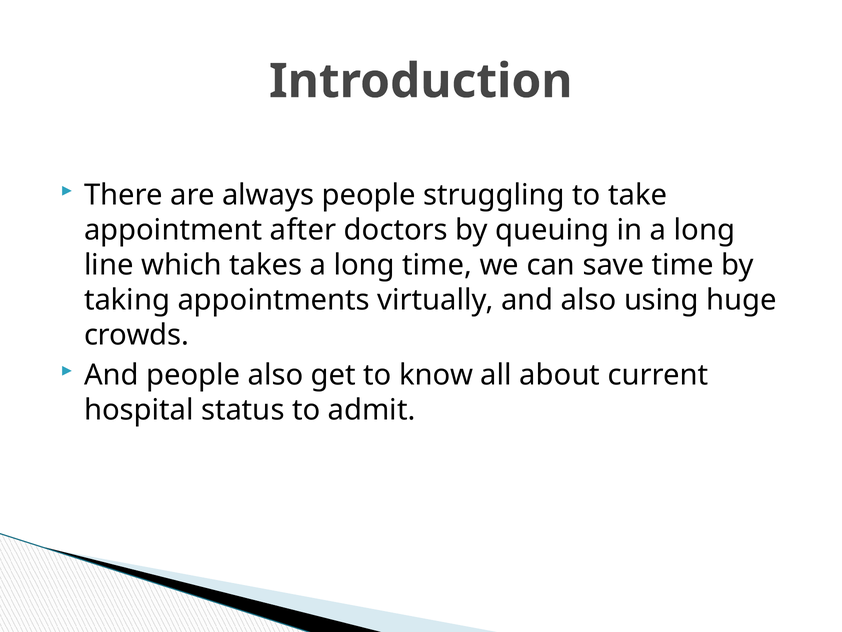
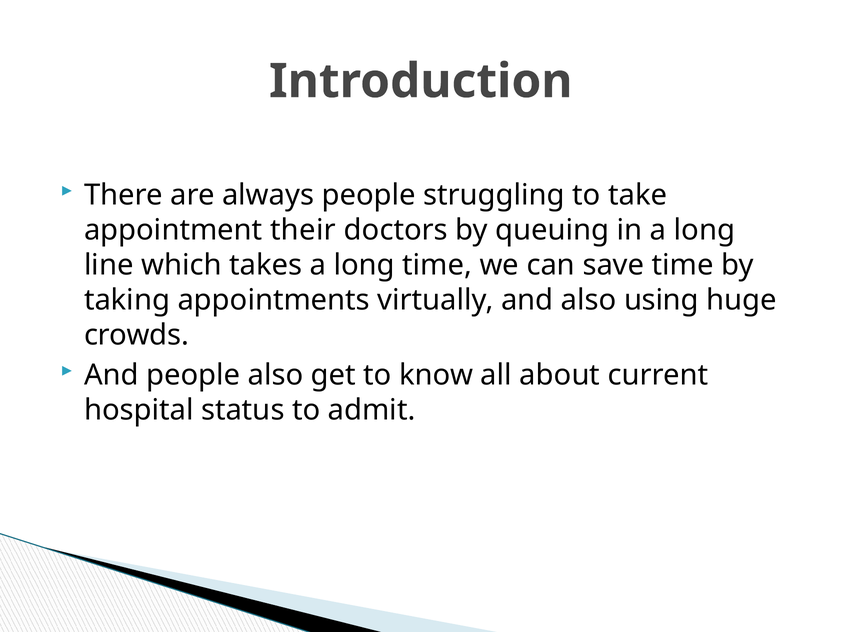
after: after -> their
